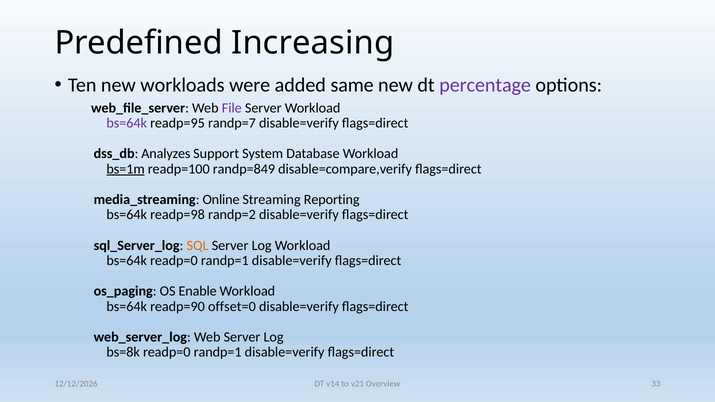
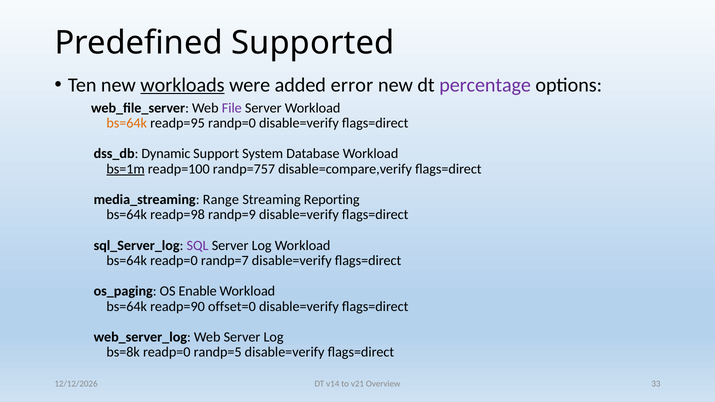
Increasing: Increasing -> Supported
workloads underline: none -> present
same: same -> error
bs=64k at (127, 123) colour: purple -> orange
randp=7: randp=7 -> randp=0
Analyzes: Analyzes -> Dynamic
randp=849: randp=849 -> randp=757
Online: Online -> Range
randp=2: randp=2 -> randp=9
SQL colour: orange -> purple
bs=64k readp=0 randp=1: randp=1 -> randp=7
bs=8k readp=0 randp=1: randp=1 -> randp=5
